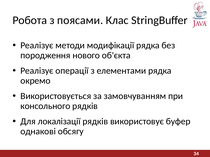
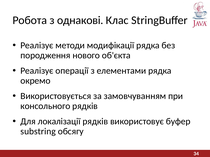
поясами: поясами -> однакові
однакові: однакові -> substring
